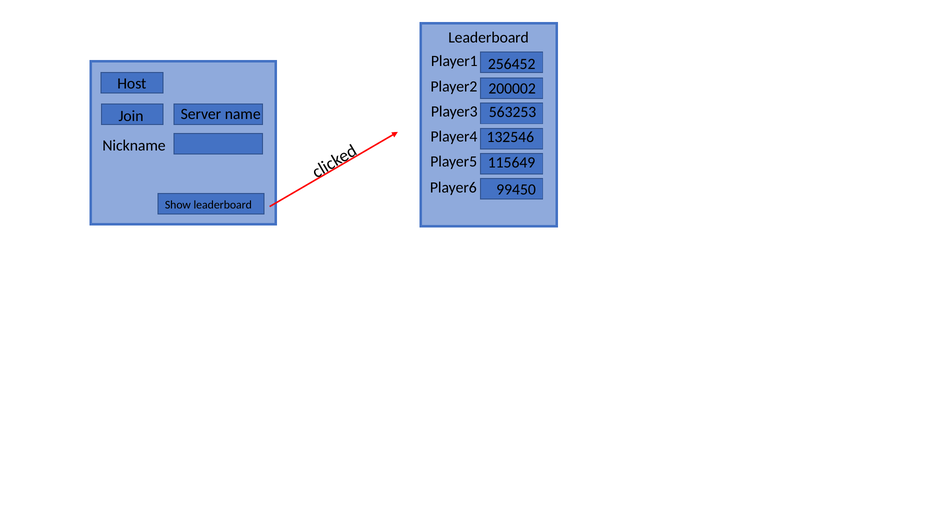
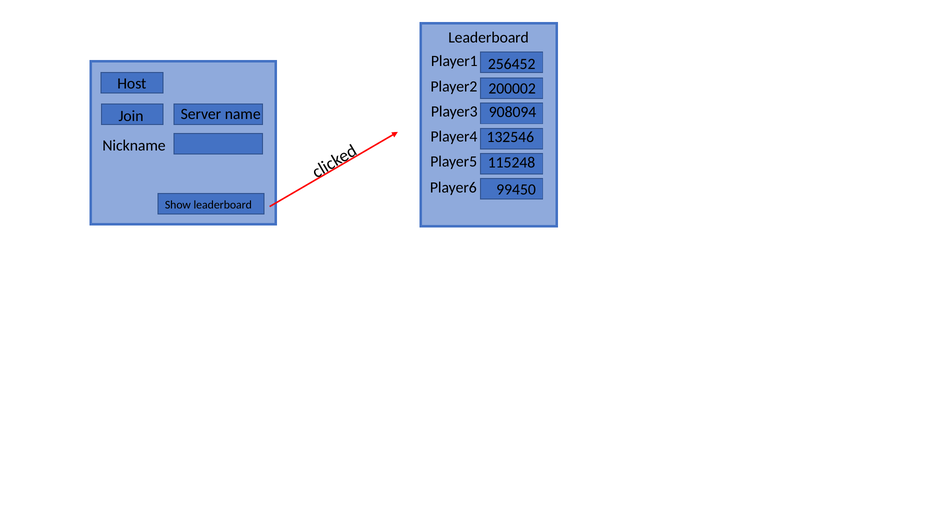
563253: 563253 -> 908094
115649: 115649 -> 115248
